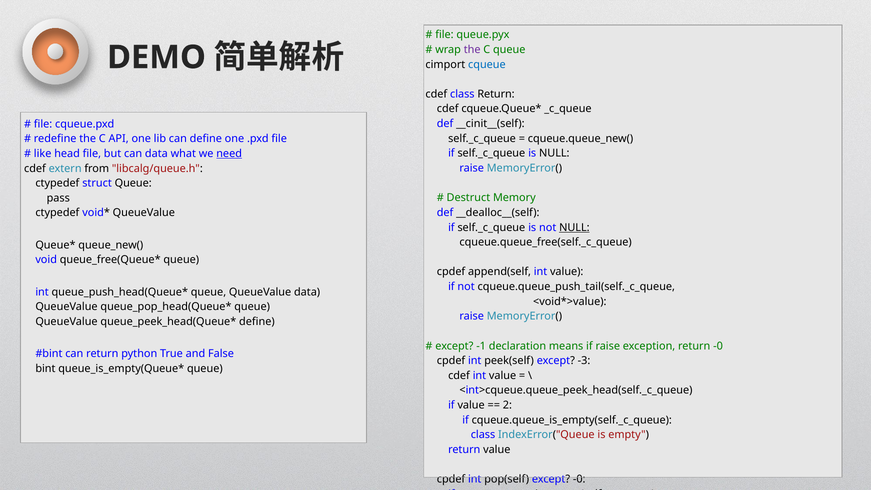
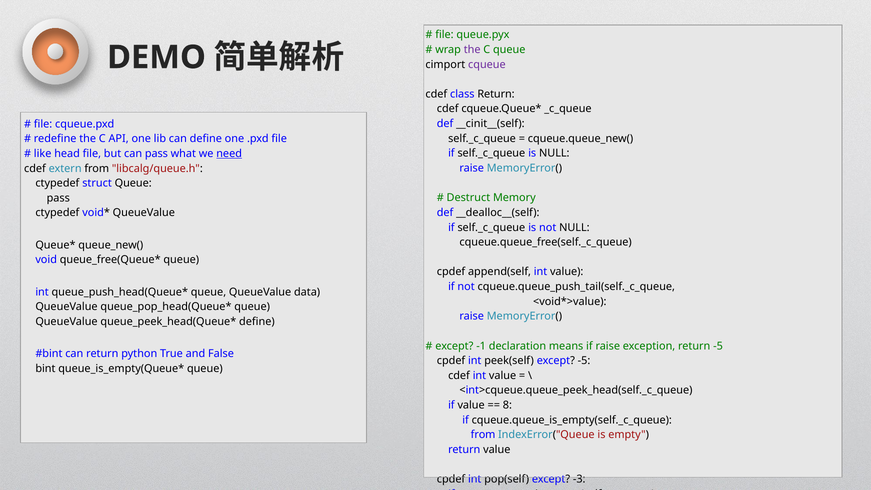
cqueue colour: blue -> purple
can data: data -> pass
NULL at (574, 227) underline: present -> none
return -0: -0 -> -5
except -3: -3 -> -5
2: 2 -> 8
class at (483, 435): class -> from
except -0: -0 -> -3
